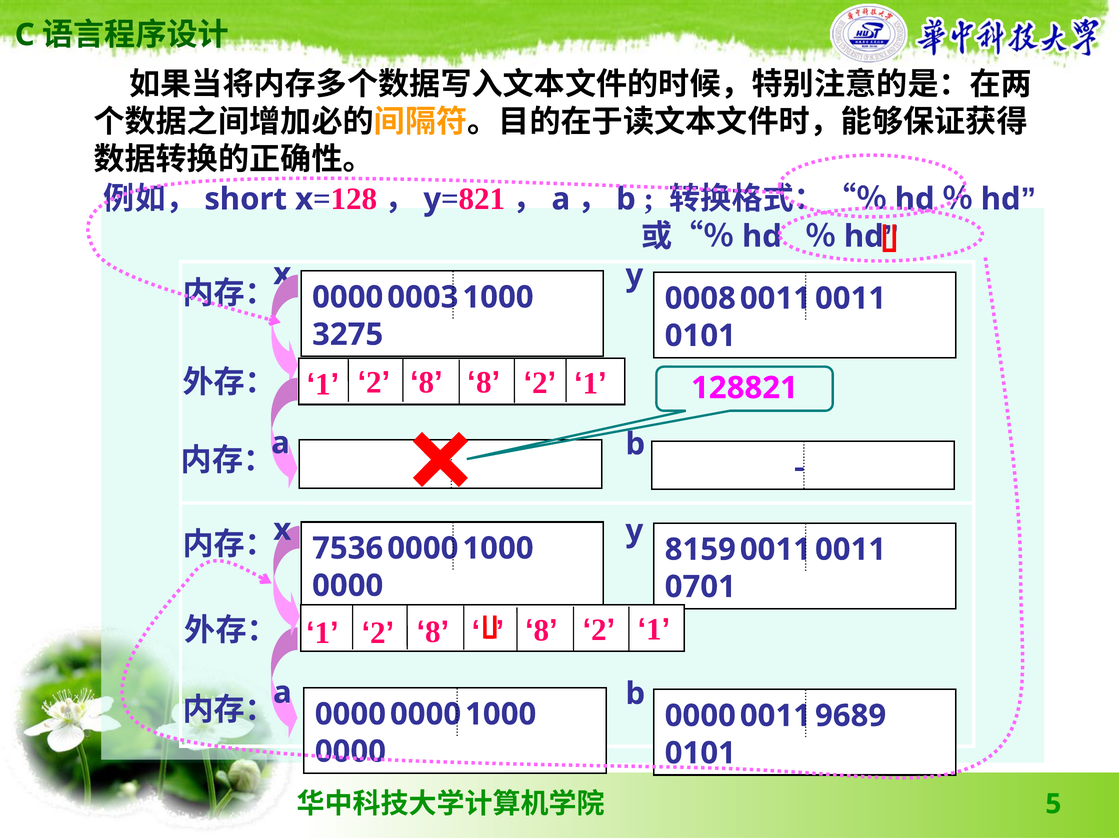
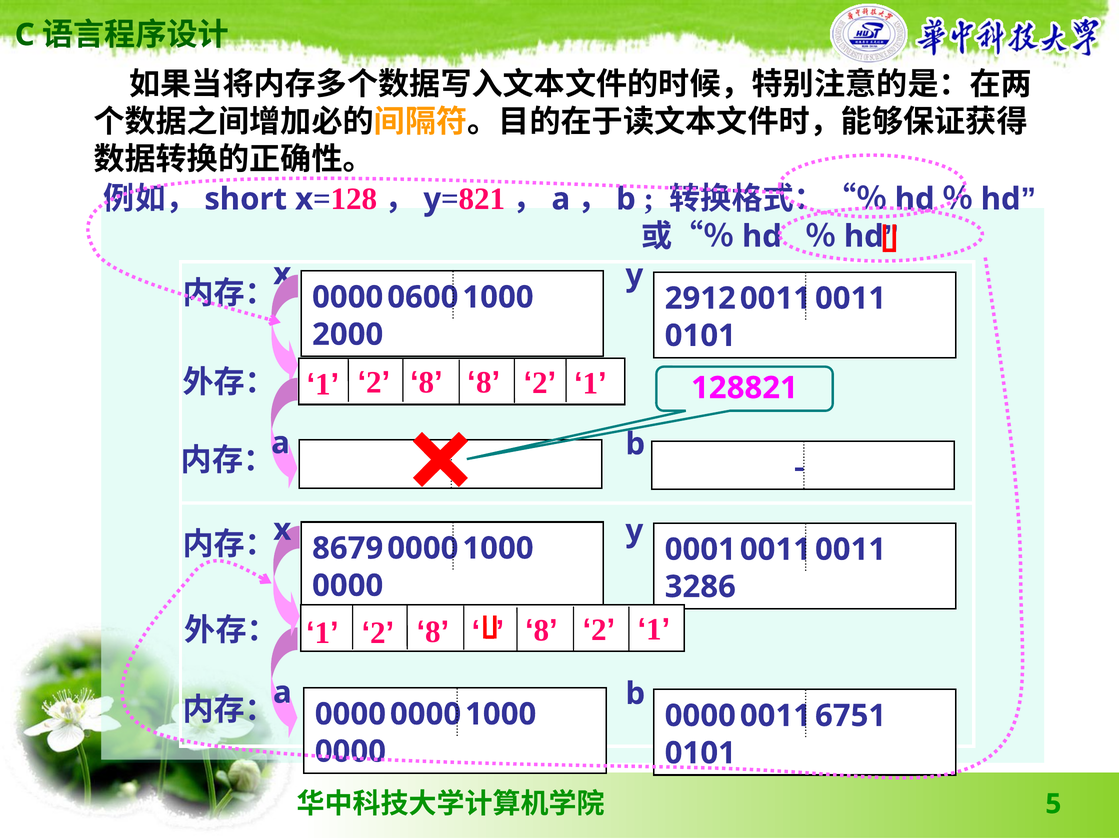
0003: 0003 -> 0600
0008: 0008 -> 2912
3275: 3275 -> 2000
7536: 7536 -> 8679
8159: 8159 -> 0001
0701: 0701 -> 3286
9689: 9689 -> 6751
